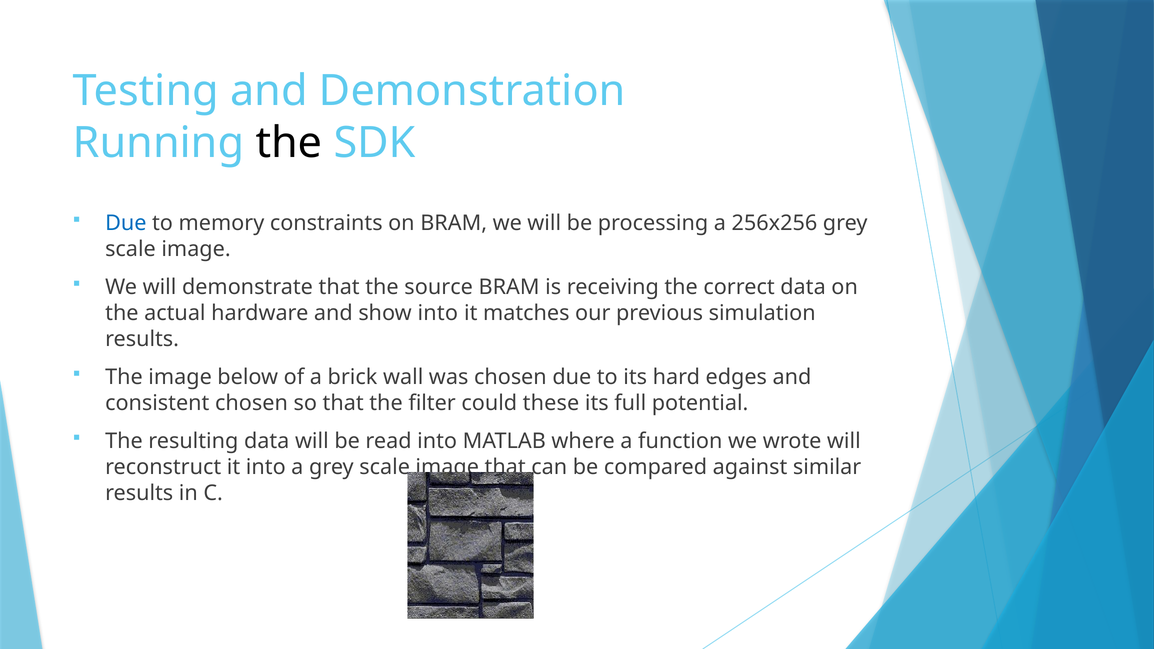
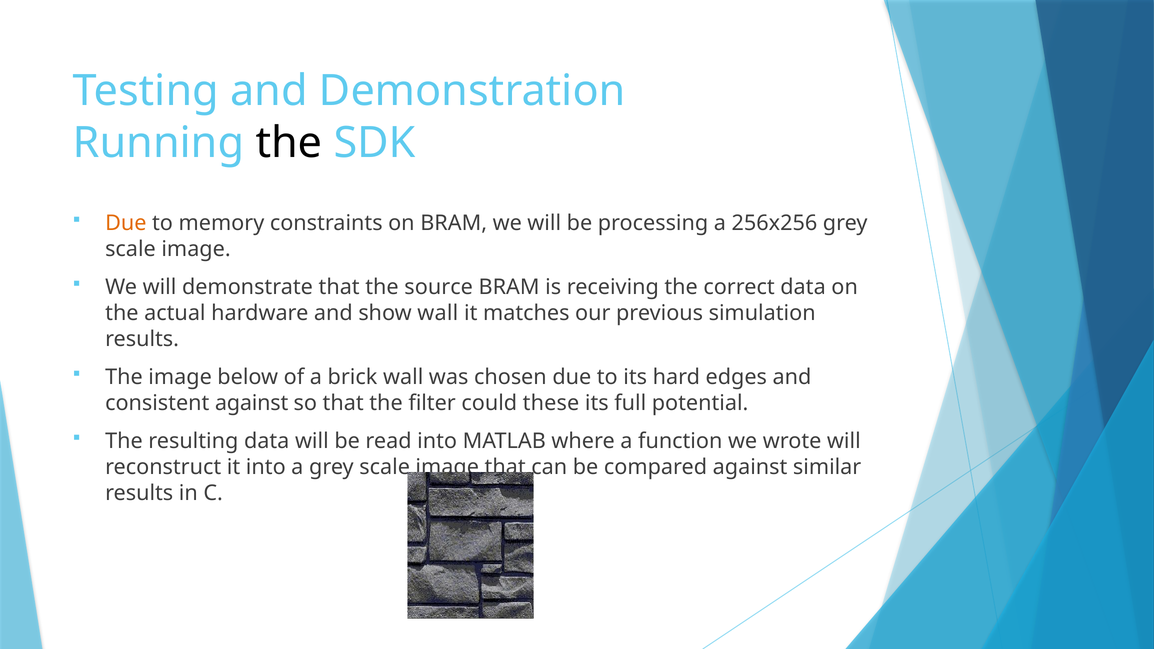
Due at (126, 223) colour: blue -> orange
show into: into -> wall
consistent chosen: chosen -> against
